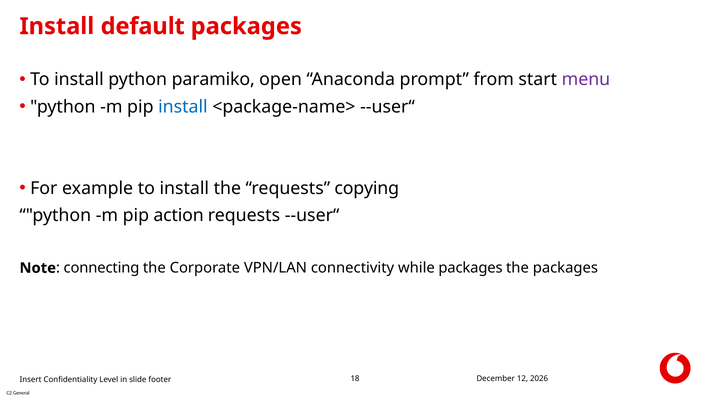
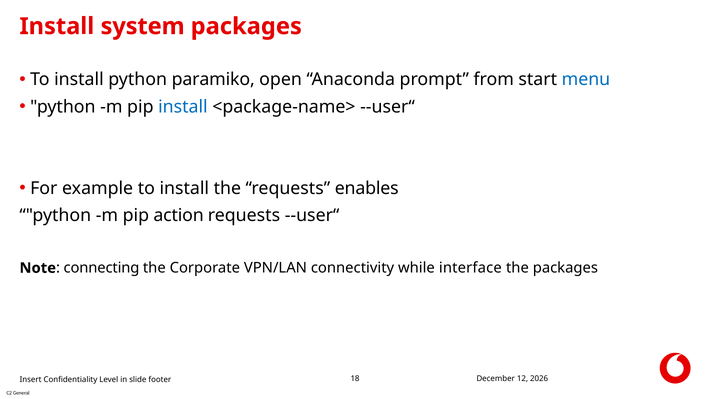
default: default -> system
menu colour: purple -> blue
copying: copying -> enables
while packages: packages -> interface
